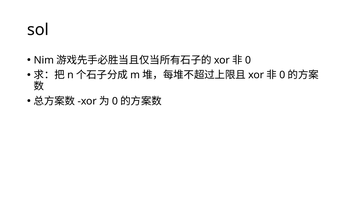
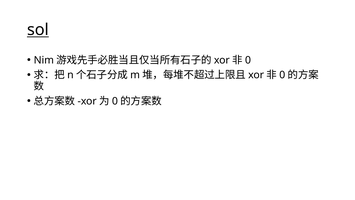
sol underline: none -> present
